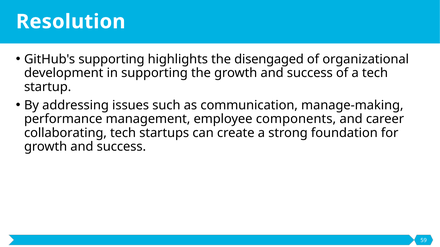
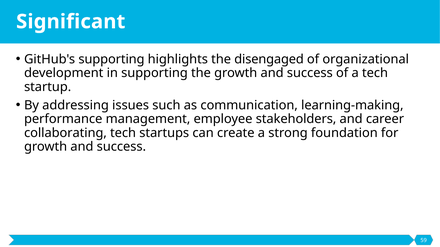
Resolution: Resolution -> Significant
manage-making: manage-making -> learning-making
components: components -> stakeholders
